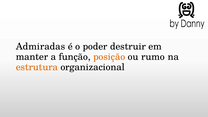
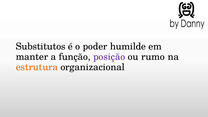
Admiradas: Admiradas -> Substitutos
destruir: destruir -> humilde
posição colour: orange -> purple
